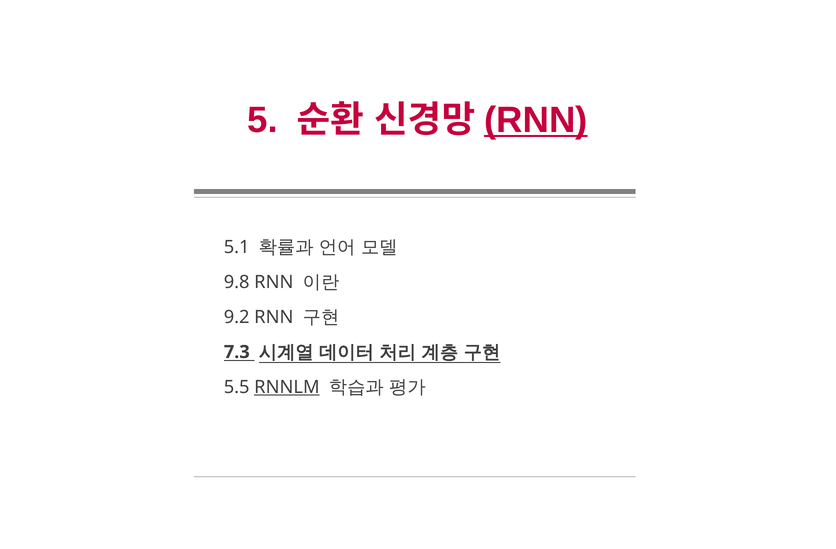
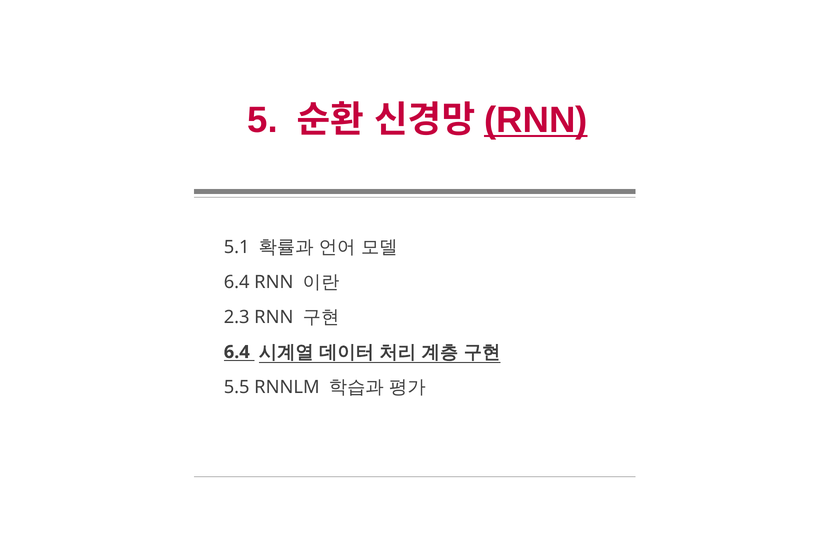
9.8 at (237, 282): 9.8 -> 6.4
9.2: 9.2 -> 2.3
7.3 at (237, 352): 7.3 -> 6.4
RNNLM underline: present -> none
